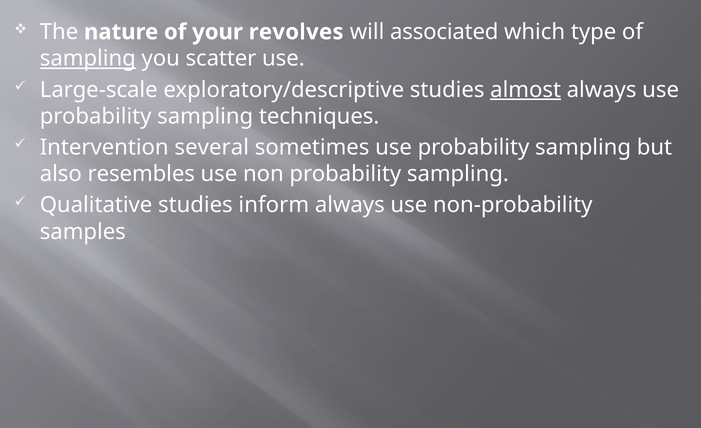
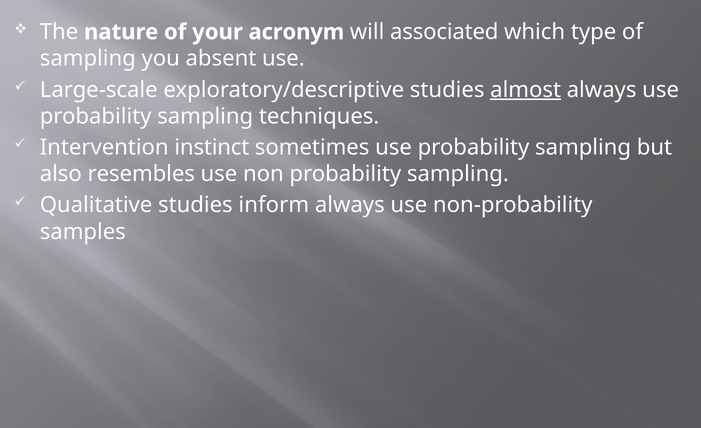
revolves: revolves -> acronym
sampling at (88, 59) underline: present -> none
scatter: scatter -> absent
several: several -> instinct
